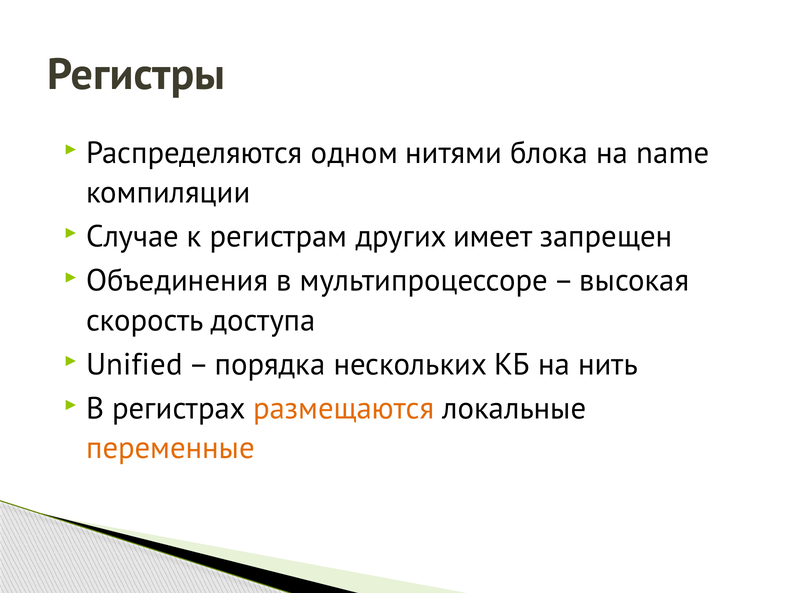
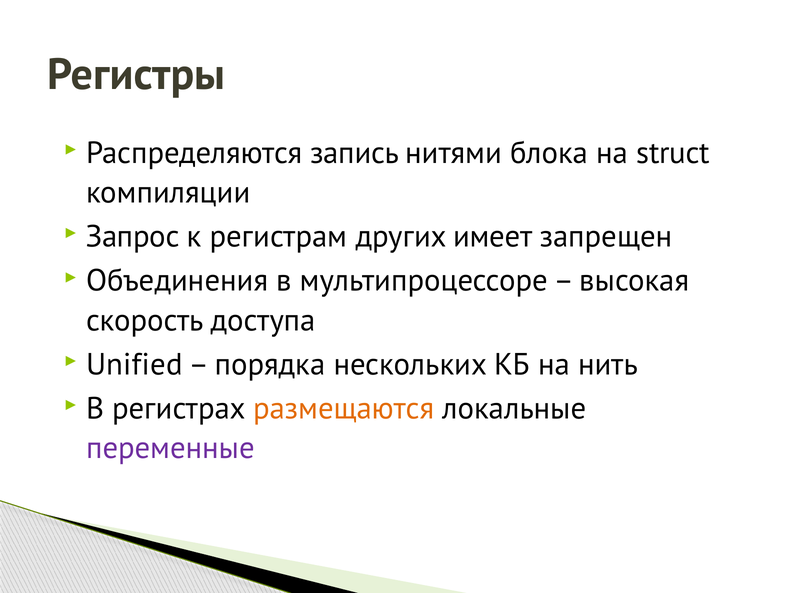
одном: одном -> запись
name: name -> struct
Случае: Случае -> Запрос
переменные colour: orange -> purple
